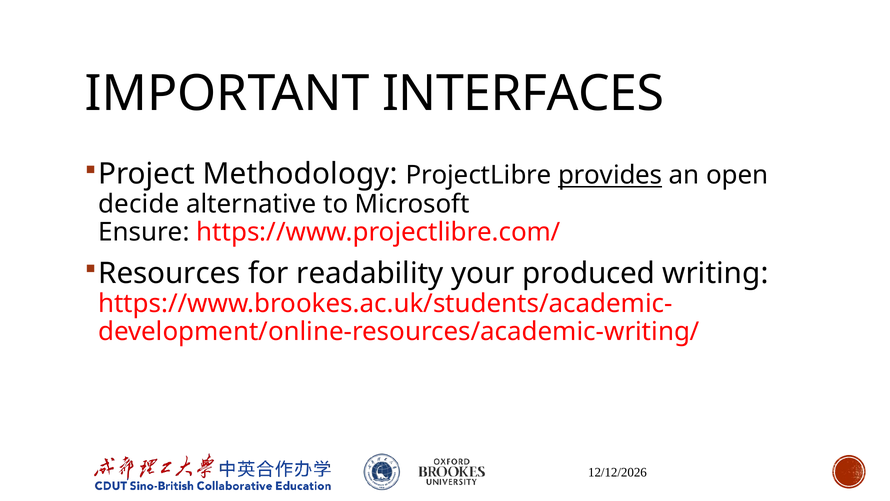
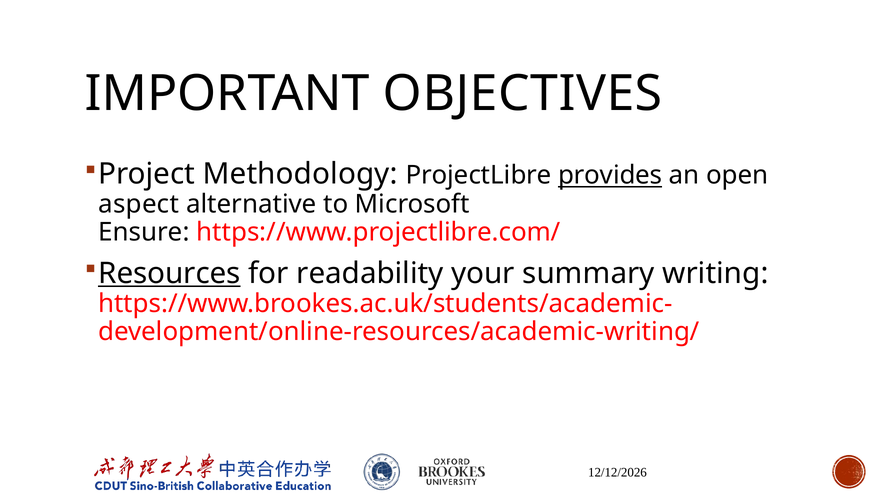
INTERFACES: INTERFACES -> OBJECTIVES
decide: decide -> aspect
Resources underline: none -> present
produced: produced -> summary
